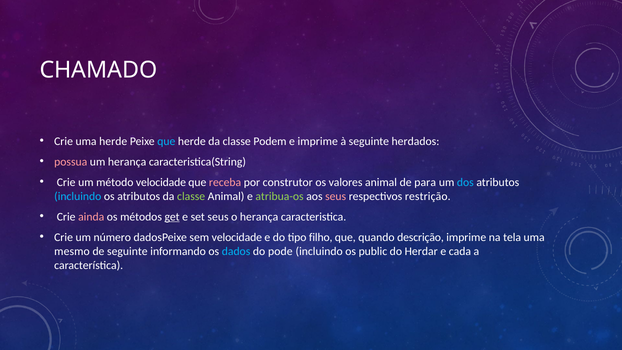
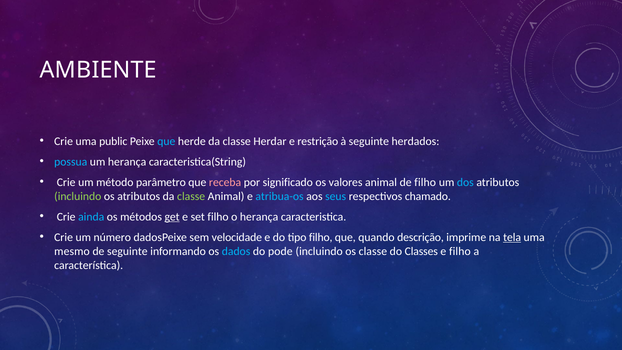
CHAMADO: CHAMADO -> AMBIENTE
uma herde: herde -> public
Podem: Podem -> Herdar
e imprime: imprime -> restrição
possua colour: pink -> light blue
método velocidade: velocidade -> parâmetro
construtor: construtor -> significado
de para: para -> filho
incluindo at (78, 196) colour: light blue -> light green
atribua-os colour: light green -> light blue
seus at (336, 196) colour: pink -> light blue
restrição: restrição -> chamado
ainda colour: pink -> light blue
set seus: seus -> filho
tela underline: none -> present
os public: public -> classe
Herdar: Herdar -> Classes
e cada: cada -> filho
